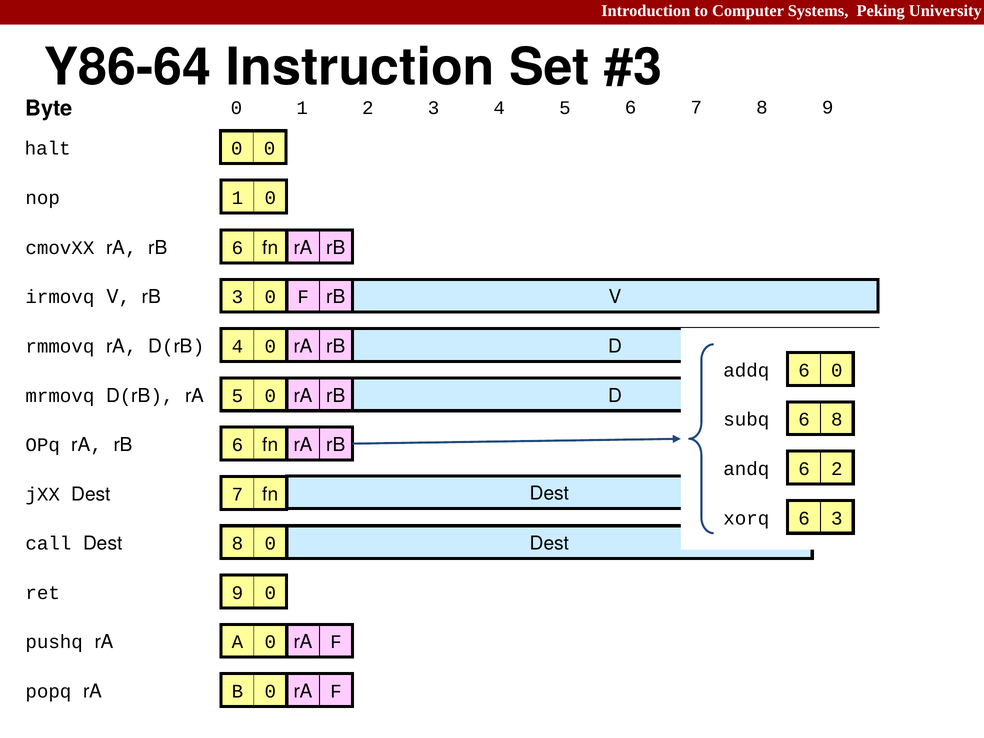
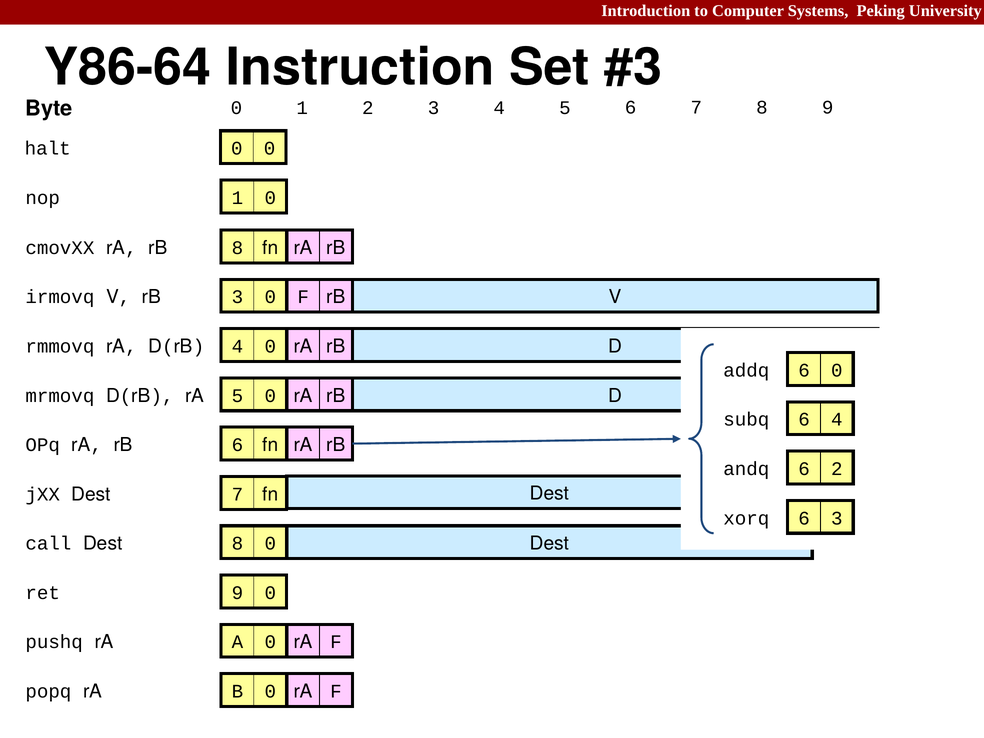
cmovXX rA rB 6: 6 -> 8
6 8: 8 -> 4
